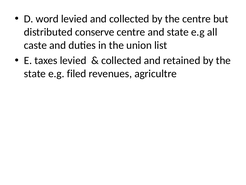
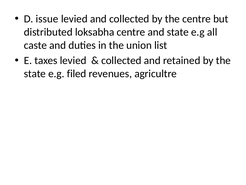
word: word -> issue
conserve: conserve -> loksabha
